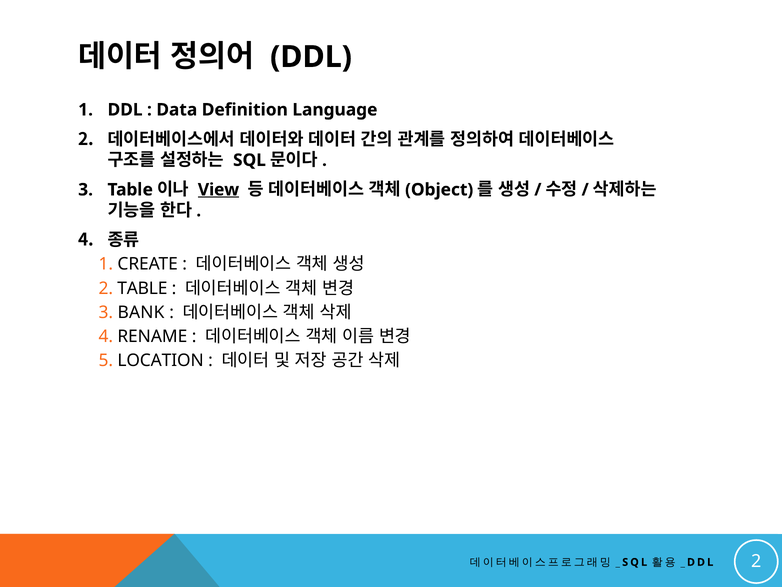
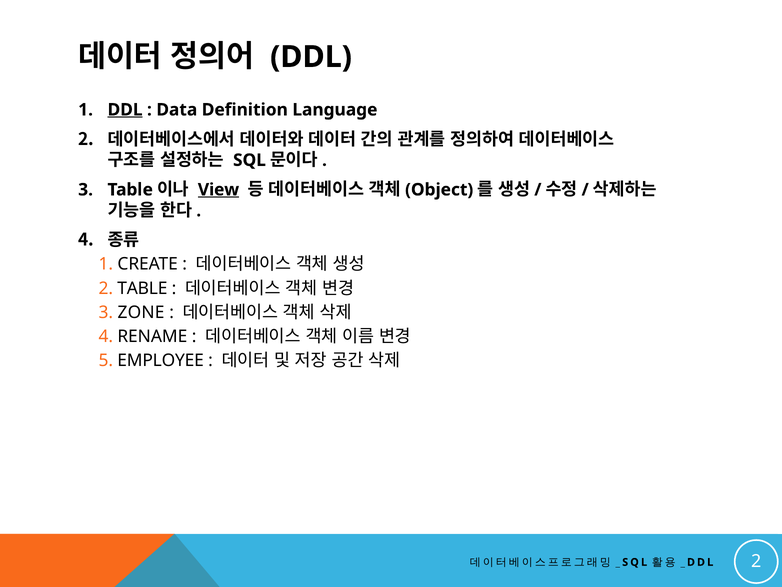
DDL at (125, 110) underline: none -> present
BANK: BANK -> ZONE
LOCATION: LOCATION -> EMPLOYEE
